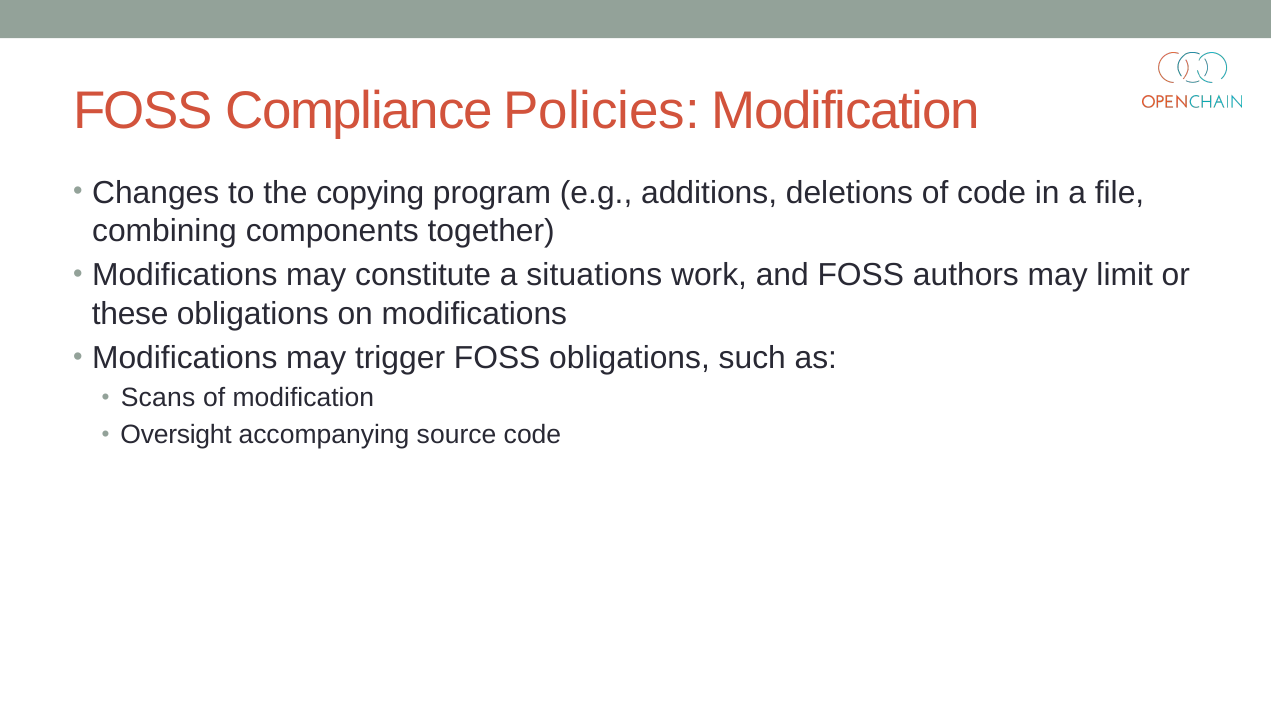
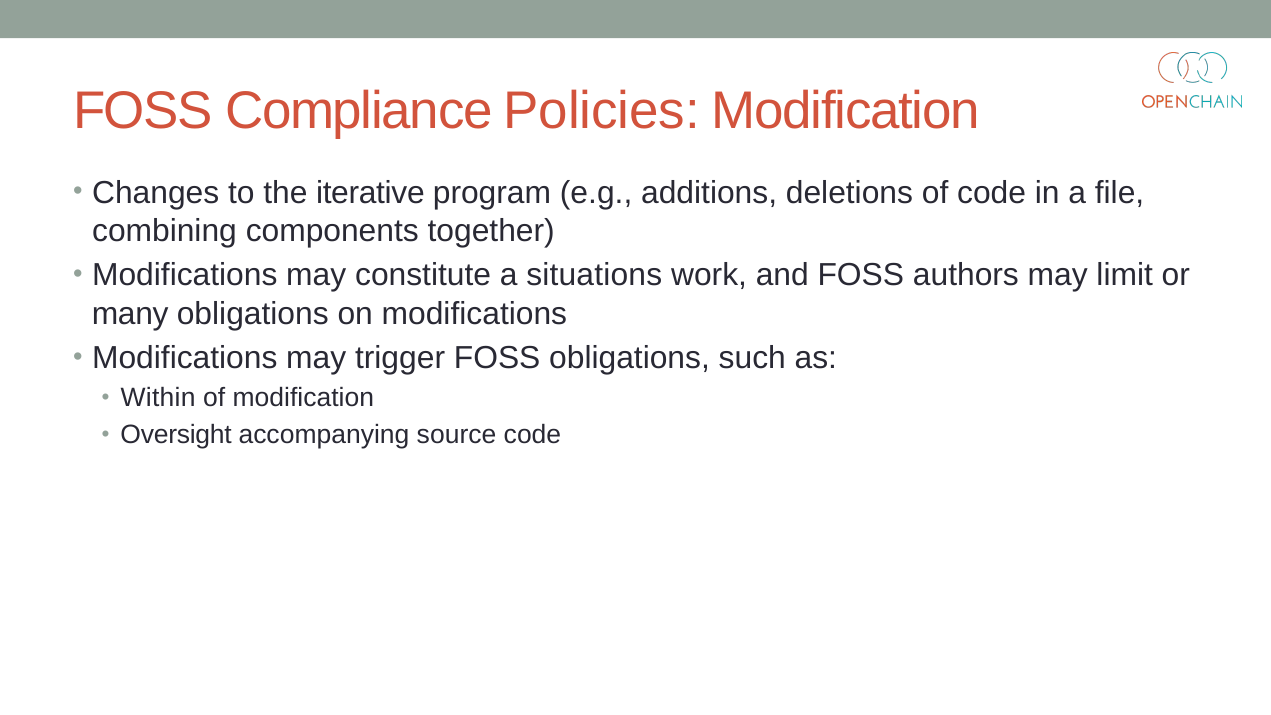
copying: copying -> iterative
these: these -> many
Scans: Scans -> Within
